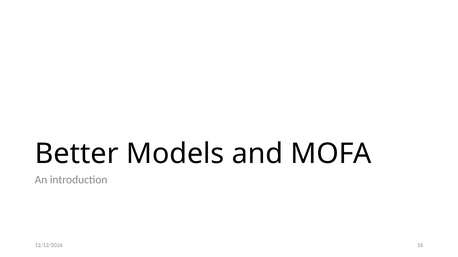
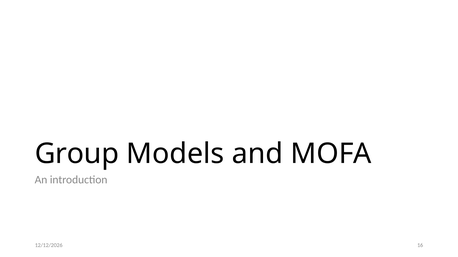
Better: Better -> Group
